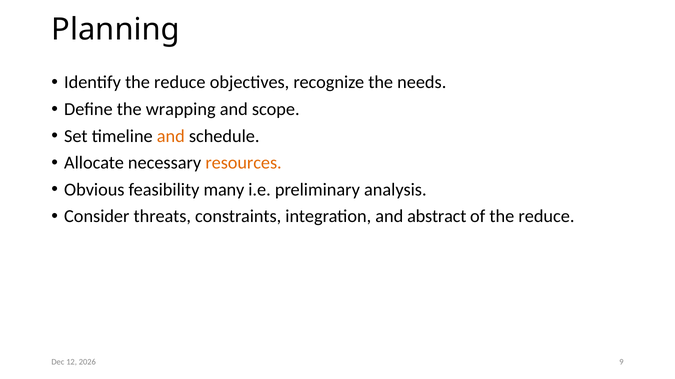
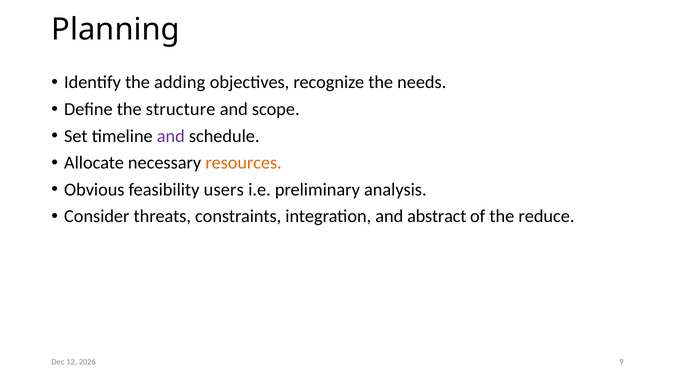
Identify the reduce: reduce -> adding
wrapping: wrapping -> structure
and at (171, 136) colour: orange -> purple
many: many -> users
